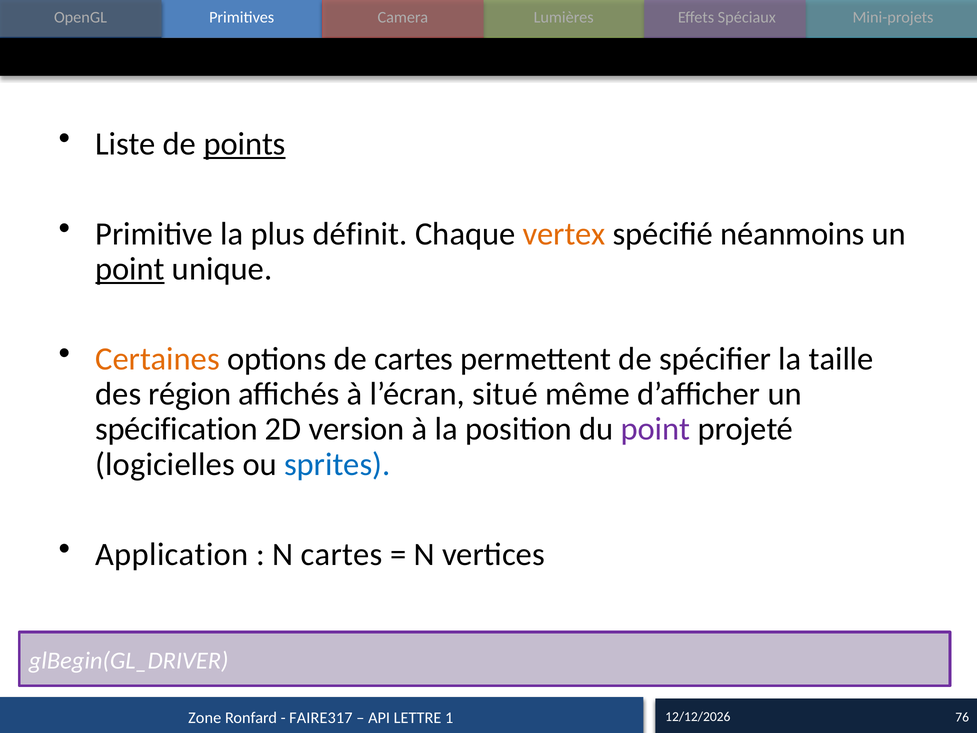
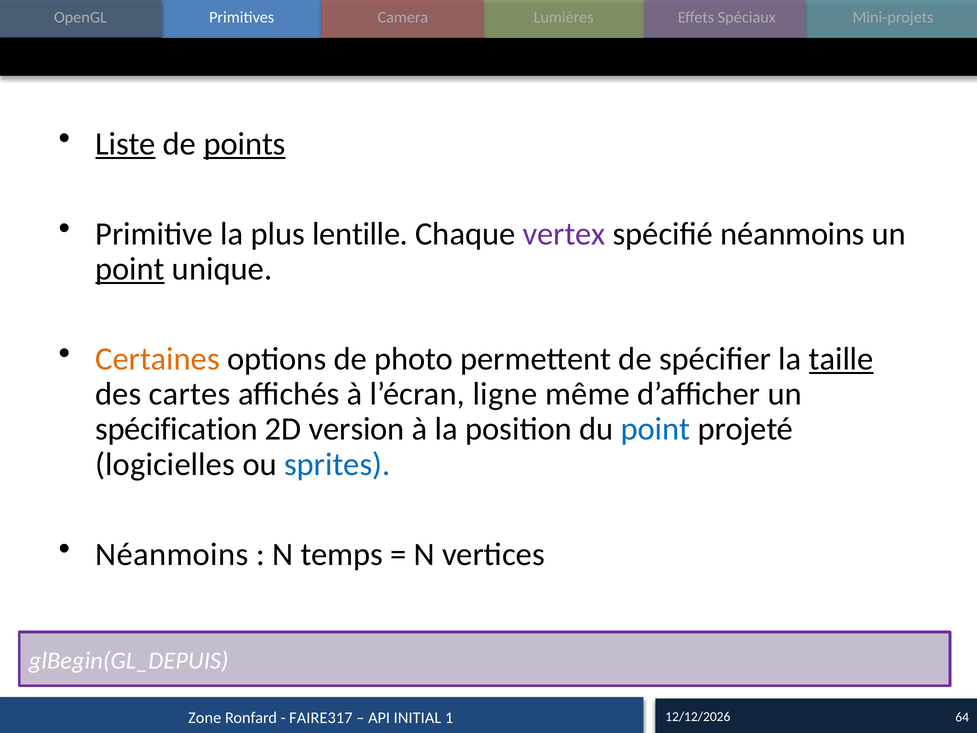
Liste underline: none -> present
définit: définit -> lentille
vertex colour: orange -> purple
de cartes: cartes -> photo
taille underline: none -> present
région: région -> cartes
situé: situé -> ligne
point at (656, 429) colour: purple -> blue
Application at (172, 554): Application -> Néanmoins
N cartes: cartes -> temps
glBegin(GL_DRIVER: glBegin(GL_DRIVER -> glBegin(GL_DEPUIS
LETTRE: LETTRE -> INITIAL
76: 76 -> 64
